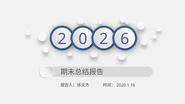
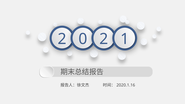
6: 6 -> 1
